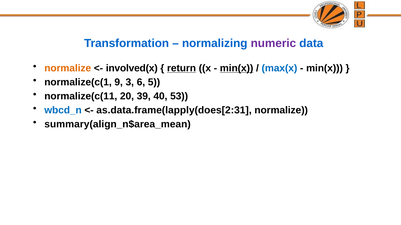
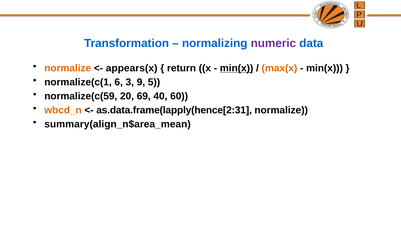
involved(x: involved(x -> appears(x
return underline: present -> none
max(x colour: blue -> orange
9: 9 -> 6
6: 6 -> 9
normalize(c(11: normalize(c(11 -> normalize(c(59
39: 39 -> 69
53: 53 -> 60
wbcd_n colour: blue -> orange
as.data.frame(lapply(does[2:31: as.data.frame(lapply(does[2:31 -> as.data.frame(lapply(hence[2:31
